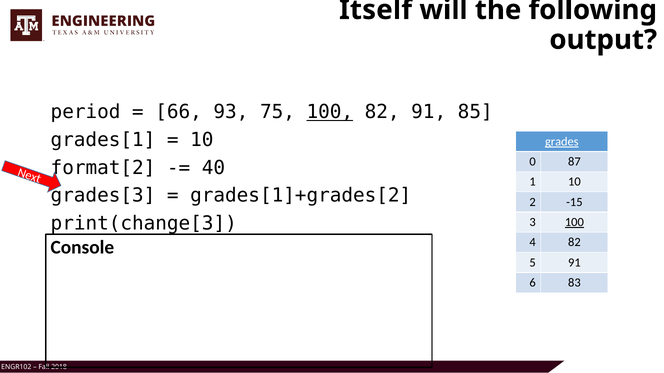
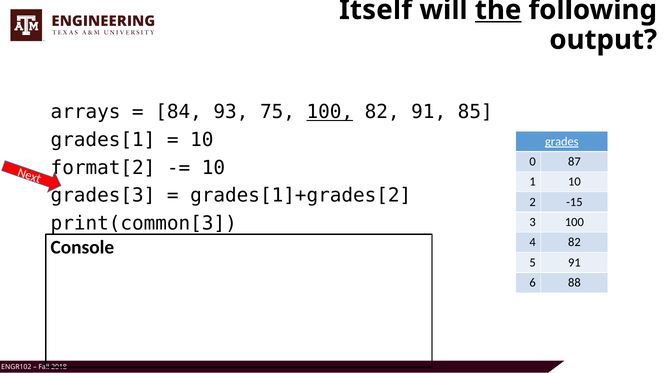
the underline: none -> present
period: period -> arrays
66: 66 -> 84
40 at (213, 168): 40 -> 10
print(change[3: print(change[3 -> print(common[3
100 at (574, 222) underline: present -> none
83: 83 -> 88
